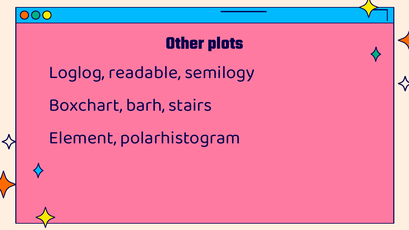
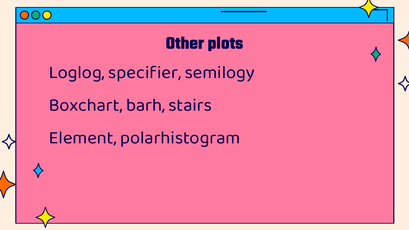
readable: readable -> specifier
